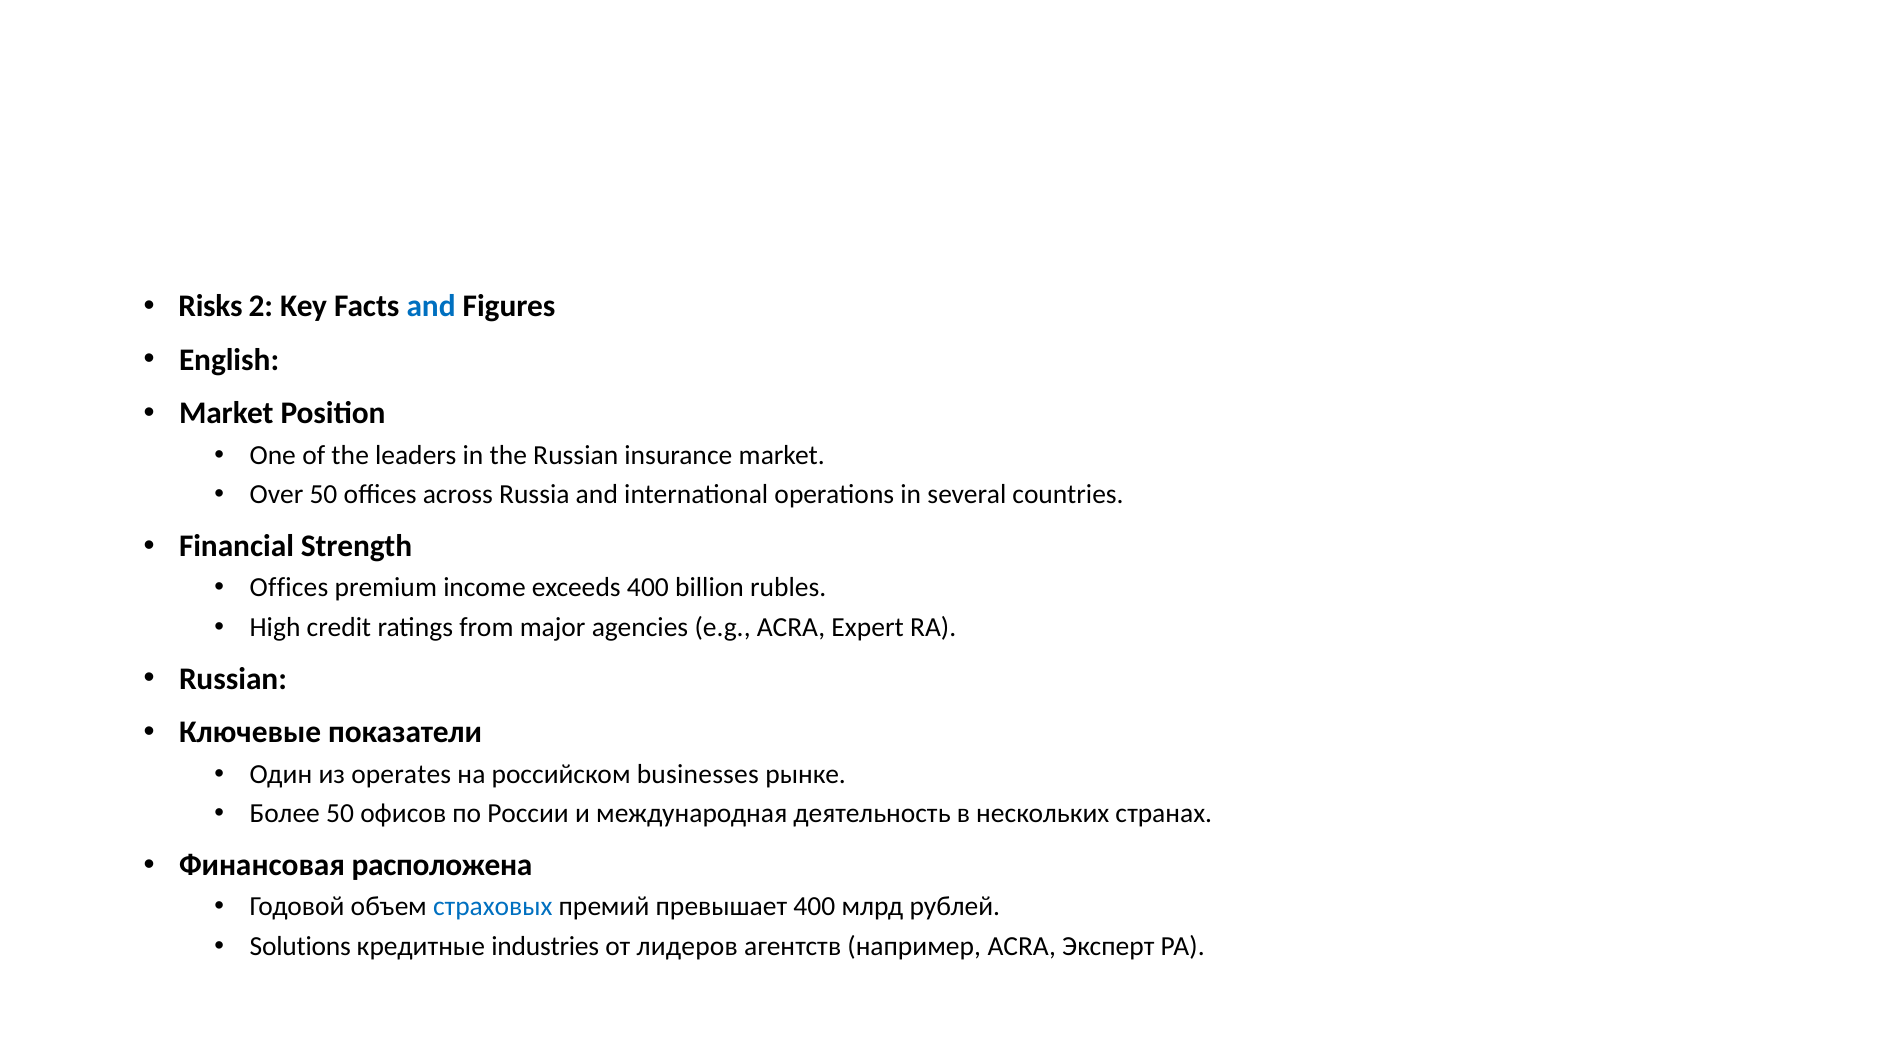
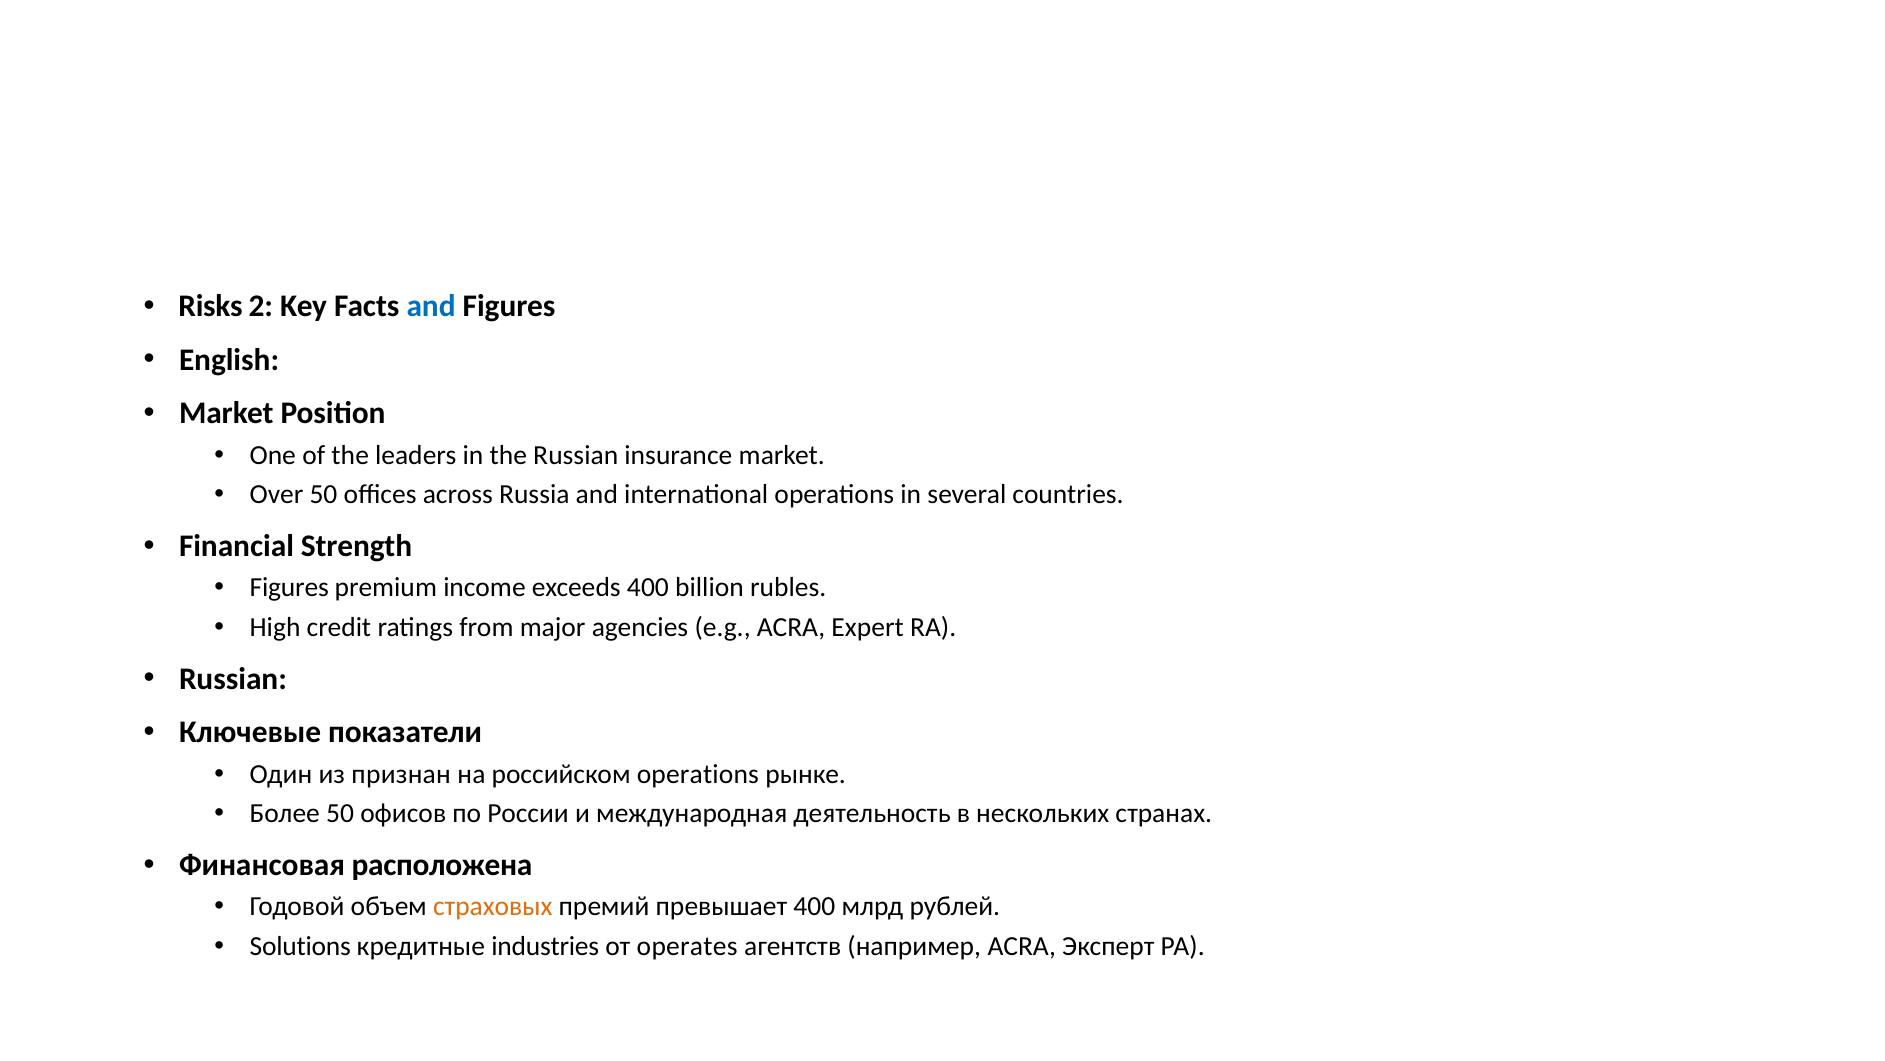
Offices at (289, 587): Offices -> Figures
operates: operates -> признан
российском businesses: businesses -> operations
страховых colour: blue -> orange
лидеров: лидеров -> operates
